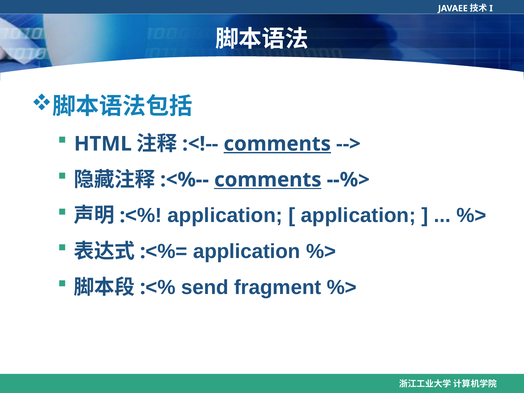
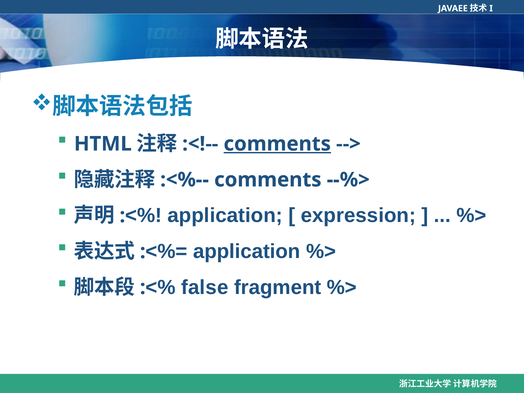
comments at (268, 180) underline: present -> none
application at (358, 216): application -> expression
send: send -> false
